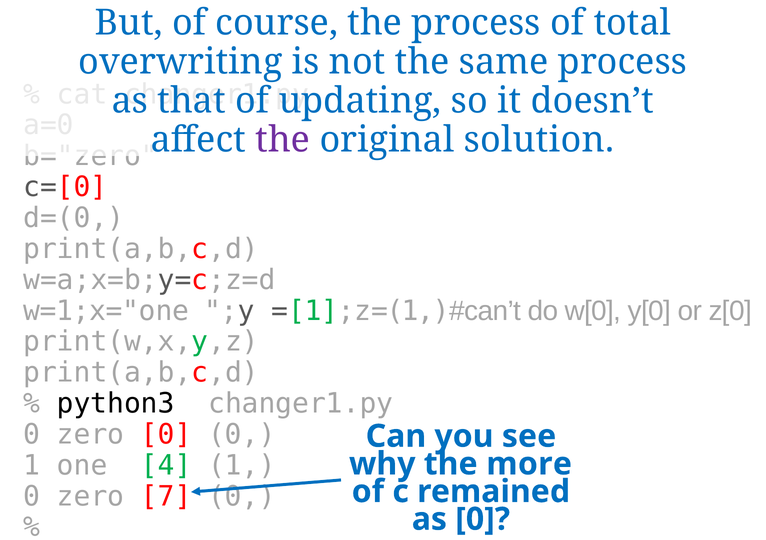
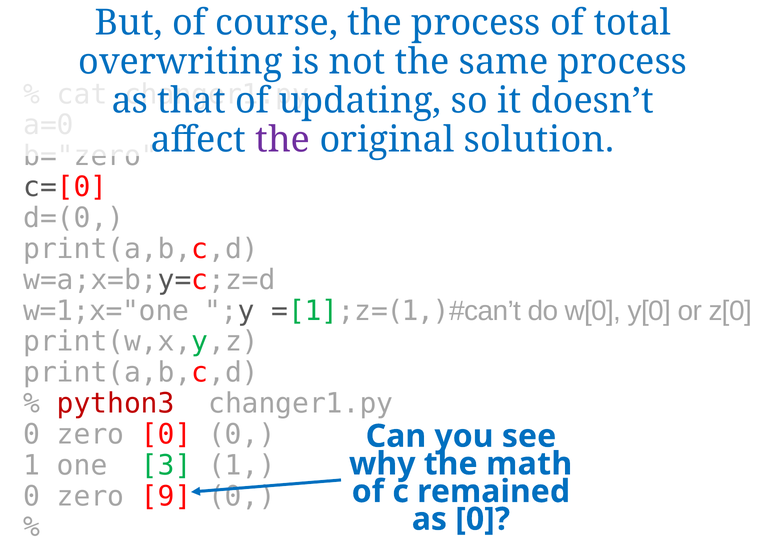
python3 colour: black -> red
4: 4 -> 3
more: more -> math
7: 7 -> 9
